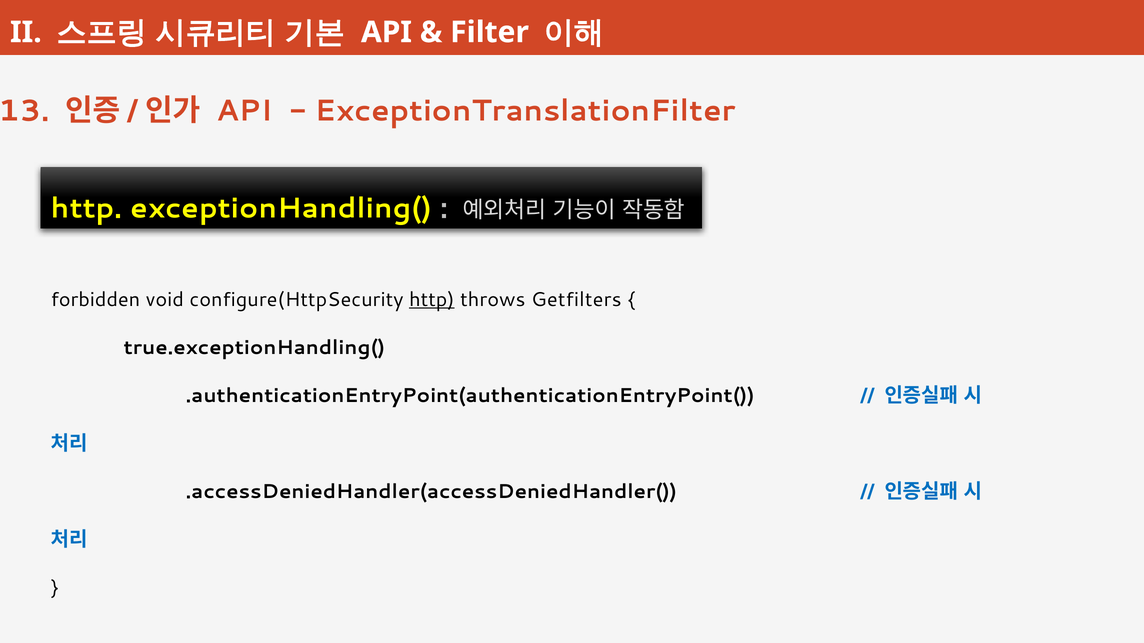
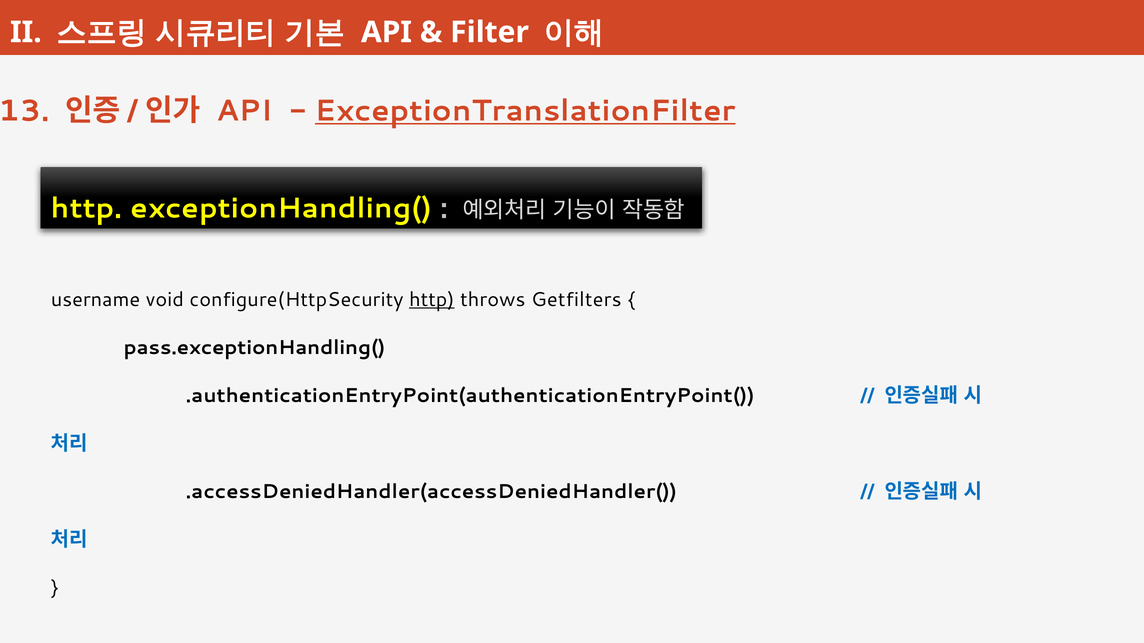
ExceptionTranslationFilter underline: none -> present
forbidden: forbidden -> username
true.exceptionHandling(: true.exceptionHandling( -> pass.exceptionHandling(
